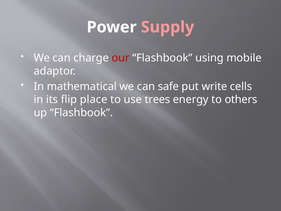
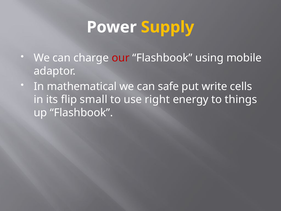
Supply colour: pink -> yellow
place: place -> small
trees: trees -> right
others: others -> things
